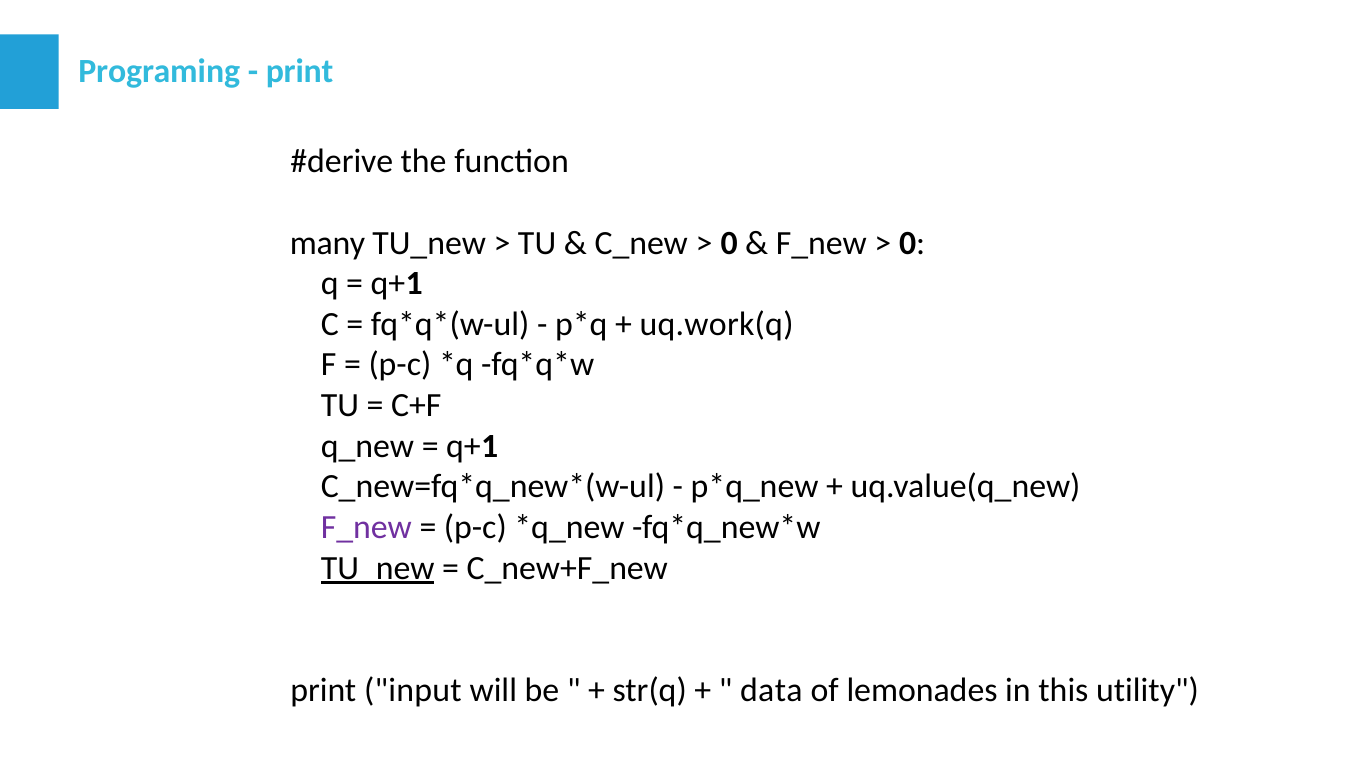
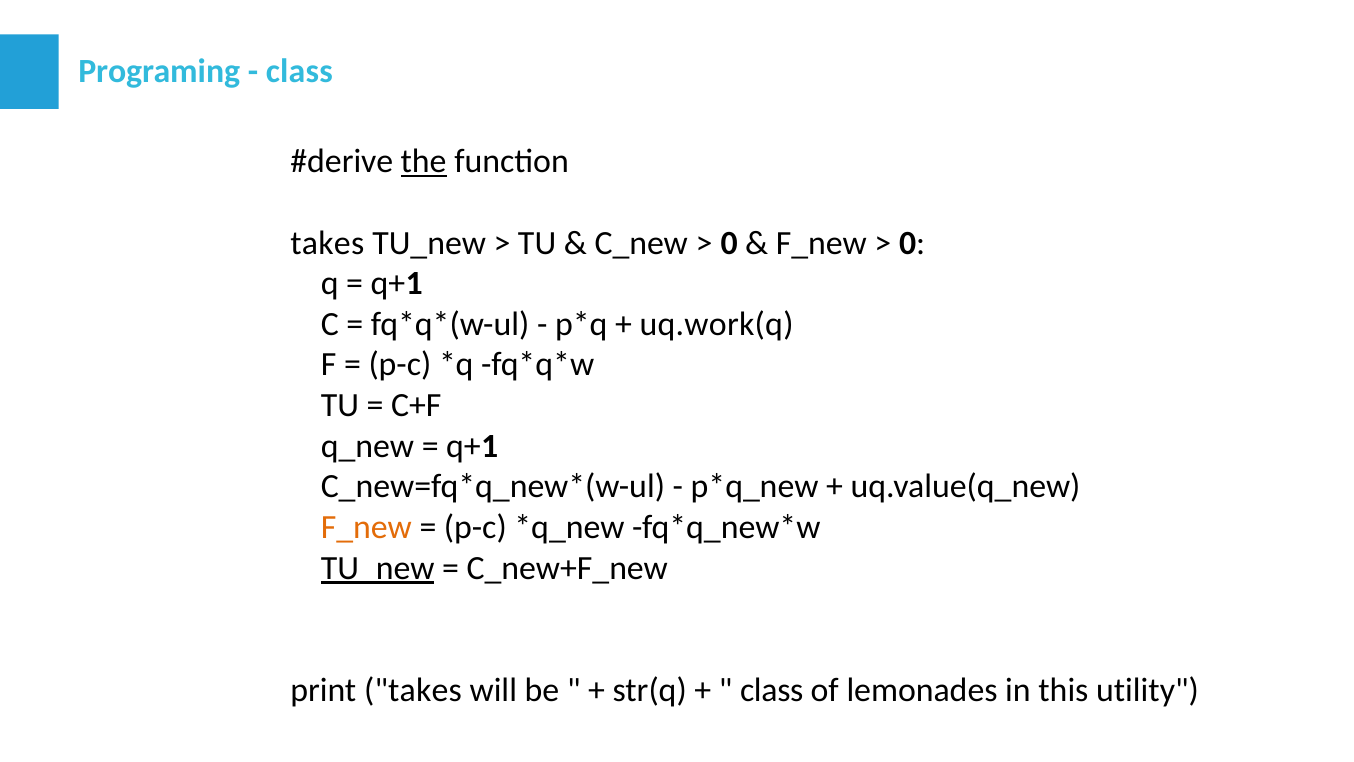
print at (300, 71): print -> class
the underline: none -> present
many at (328, 243): many -> takes
F_new at (366, 527) colour: purple -> orange
print input: input -> takes
data at (771, 690): data -> class
